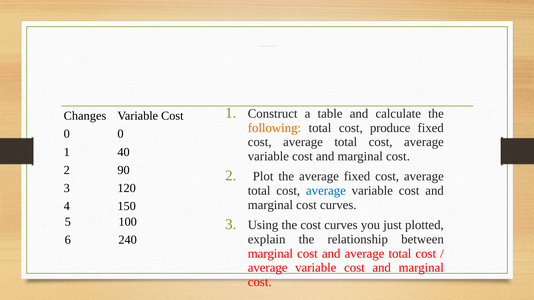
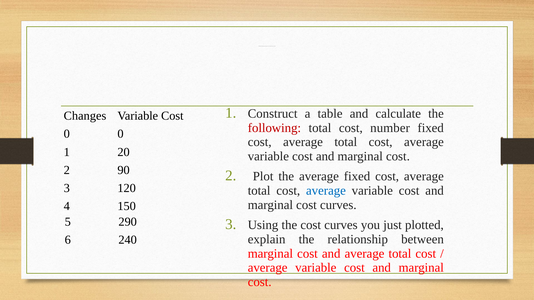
following at (274, 128) colour: orange -> red
produce: produce -> number
40: 40 -> 20
100: 100 -> 290
